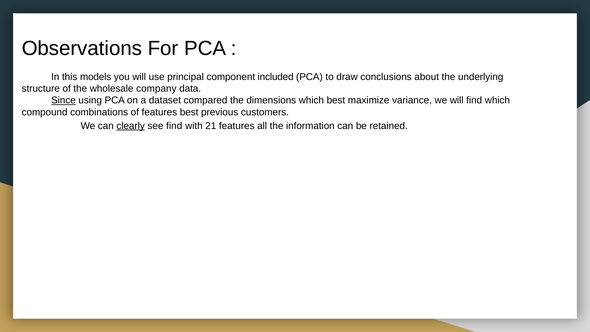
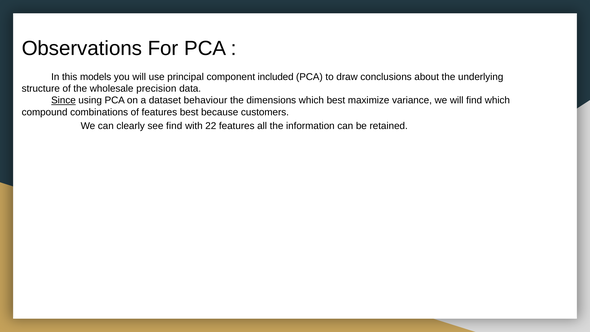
company: company -> precision
compared: compared -> behaviour
previous: previous -> because
clearly underline: present -> none
21: 21 -> 22
